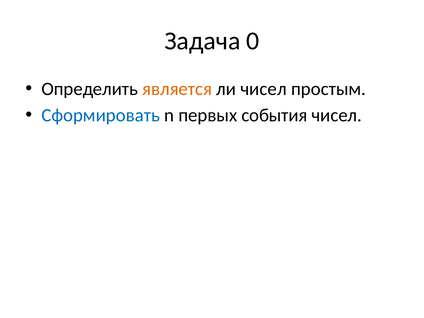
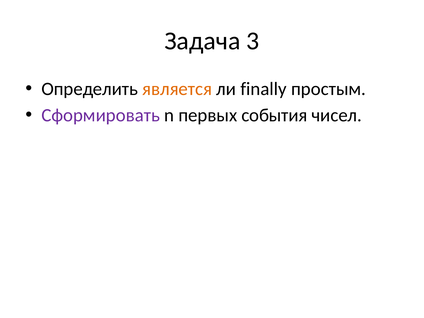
0: 0 -> 3
ли чисел: чисел -> finally
Сформировать colour: blue -> purple
